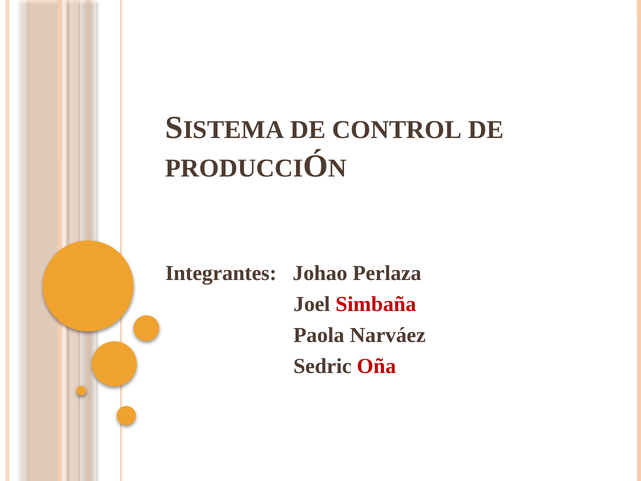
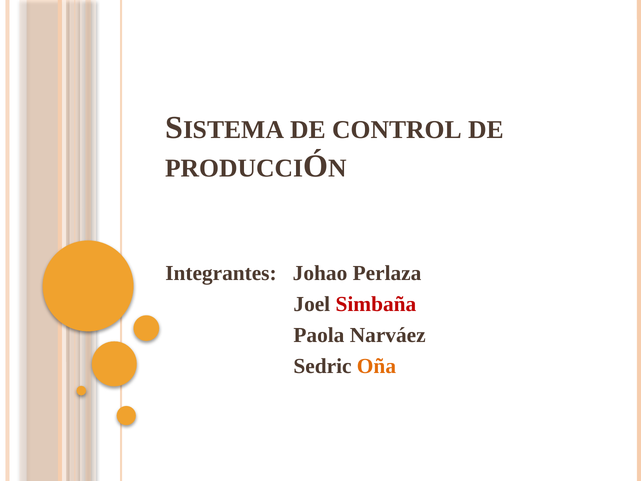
Oña colour: red -> orange
